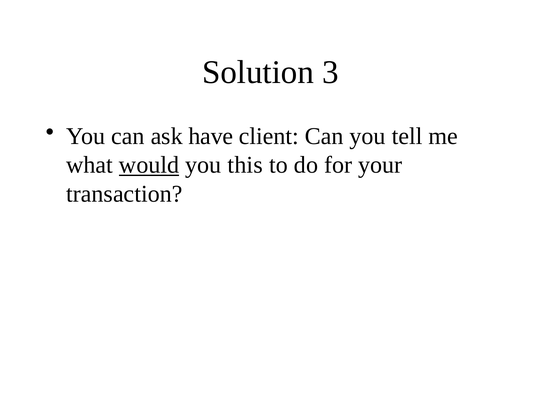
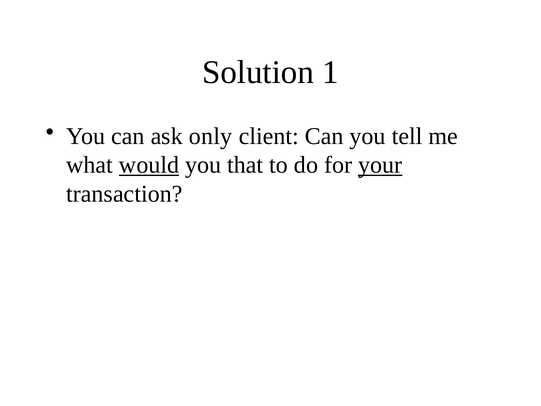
3: 3 -> 1
have: have -> only
this: this -> that
your underline: none -> present
